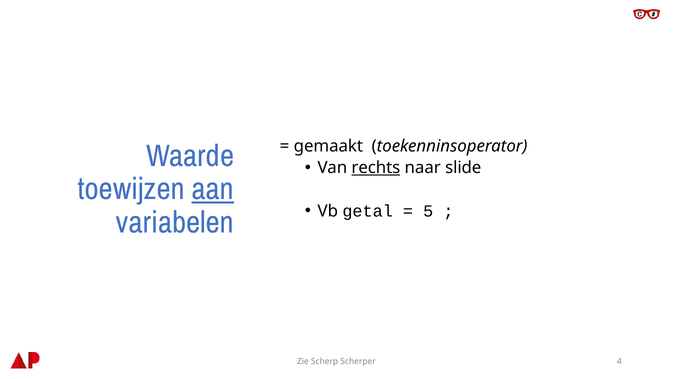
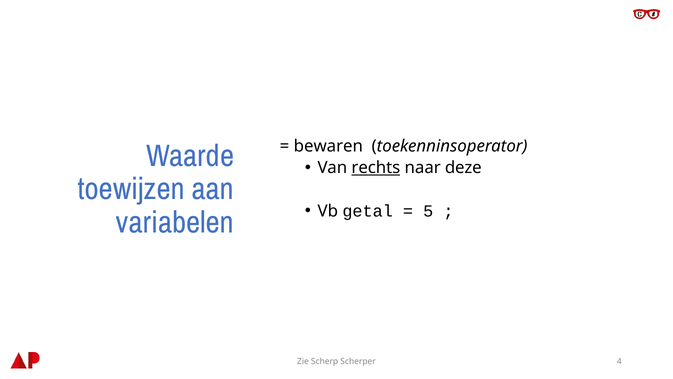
gemaakt: gemaakt -> bewaren
slide: slide -> deze
aan underline: present -> none
